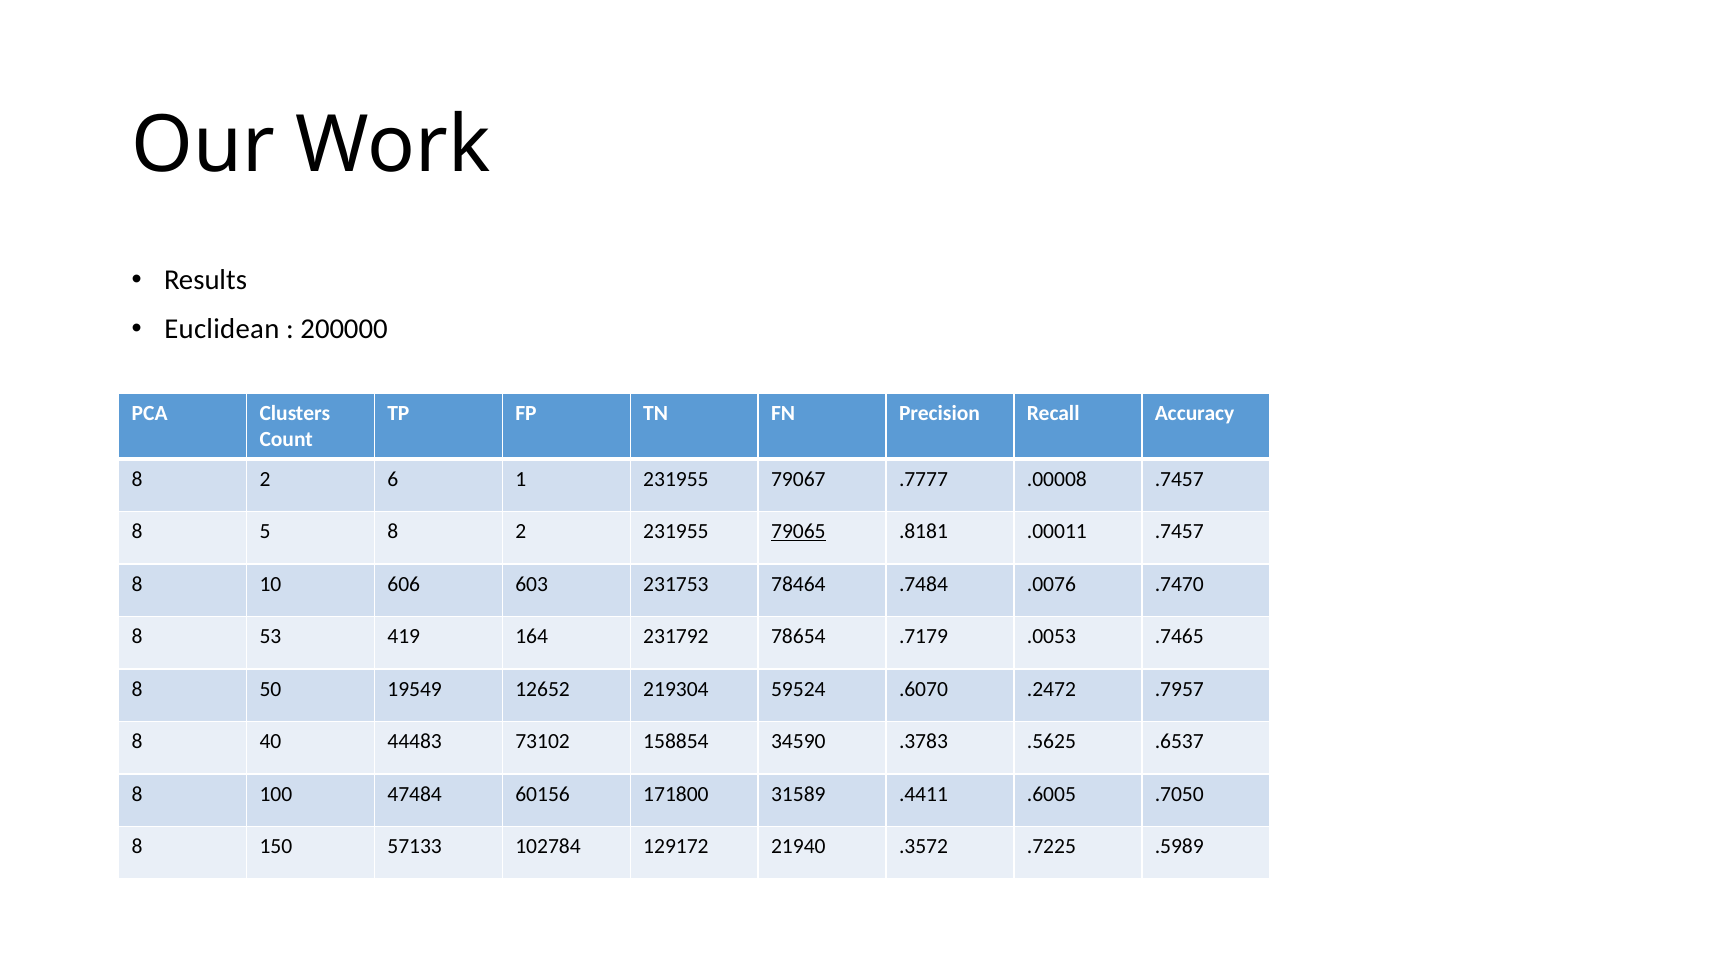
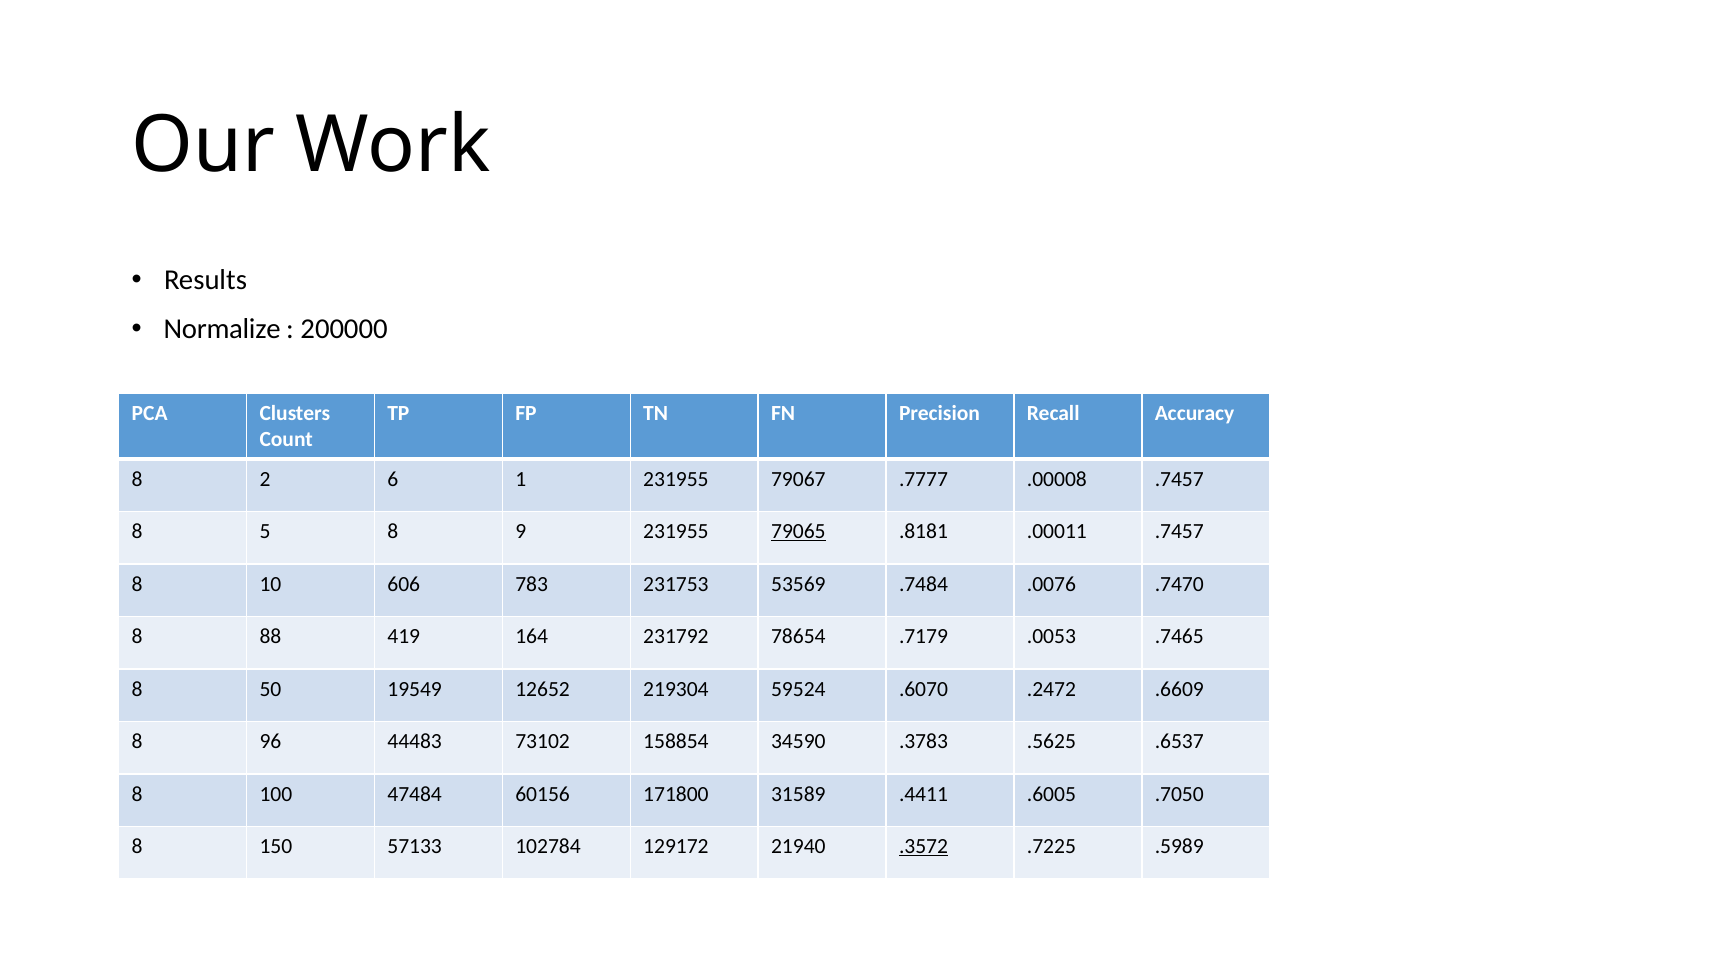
Euclidean: Euclidean -> Normalize
5 8 2: 2 -> 9
603: 603 -> 783
78464: 78464 -> 53569
53: 53 -> 88
.7957: .7957 -> .6609
40: 40 -> 96
.3572 underline: none -> present
